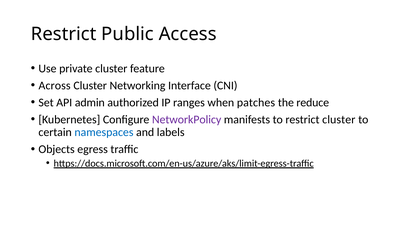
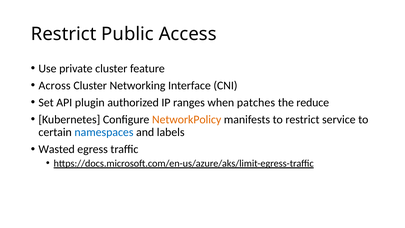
admin: admin -> plugin
NetworkPolicy colour: purple -> orange
restrict cluster: cluster -> service
Objects: Objects -> Wasted
